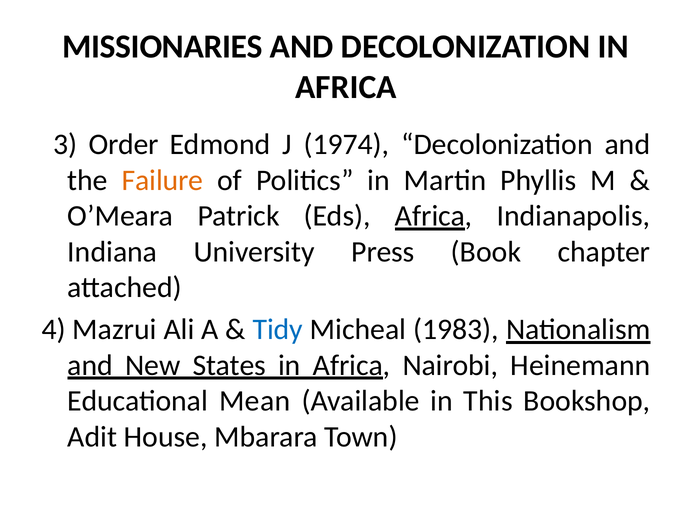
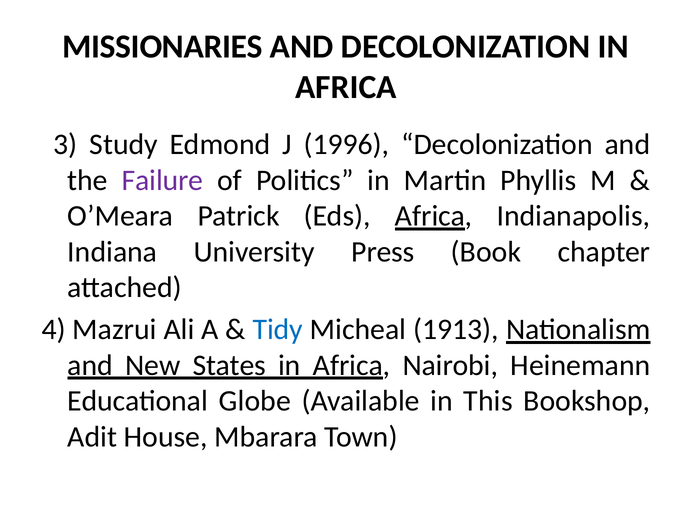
Order: Order -> Study
1974: 1974 -> 1996
Failure colour: orange -> purple
1983: 1983 -> 1913
Mean: Mean -> Globe
